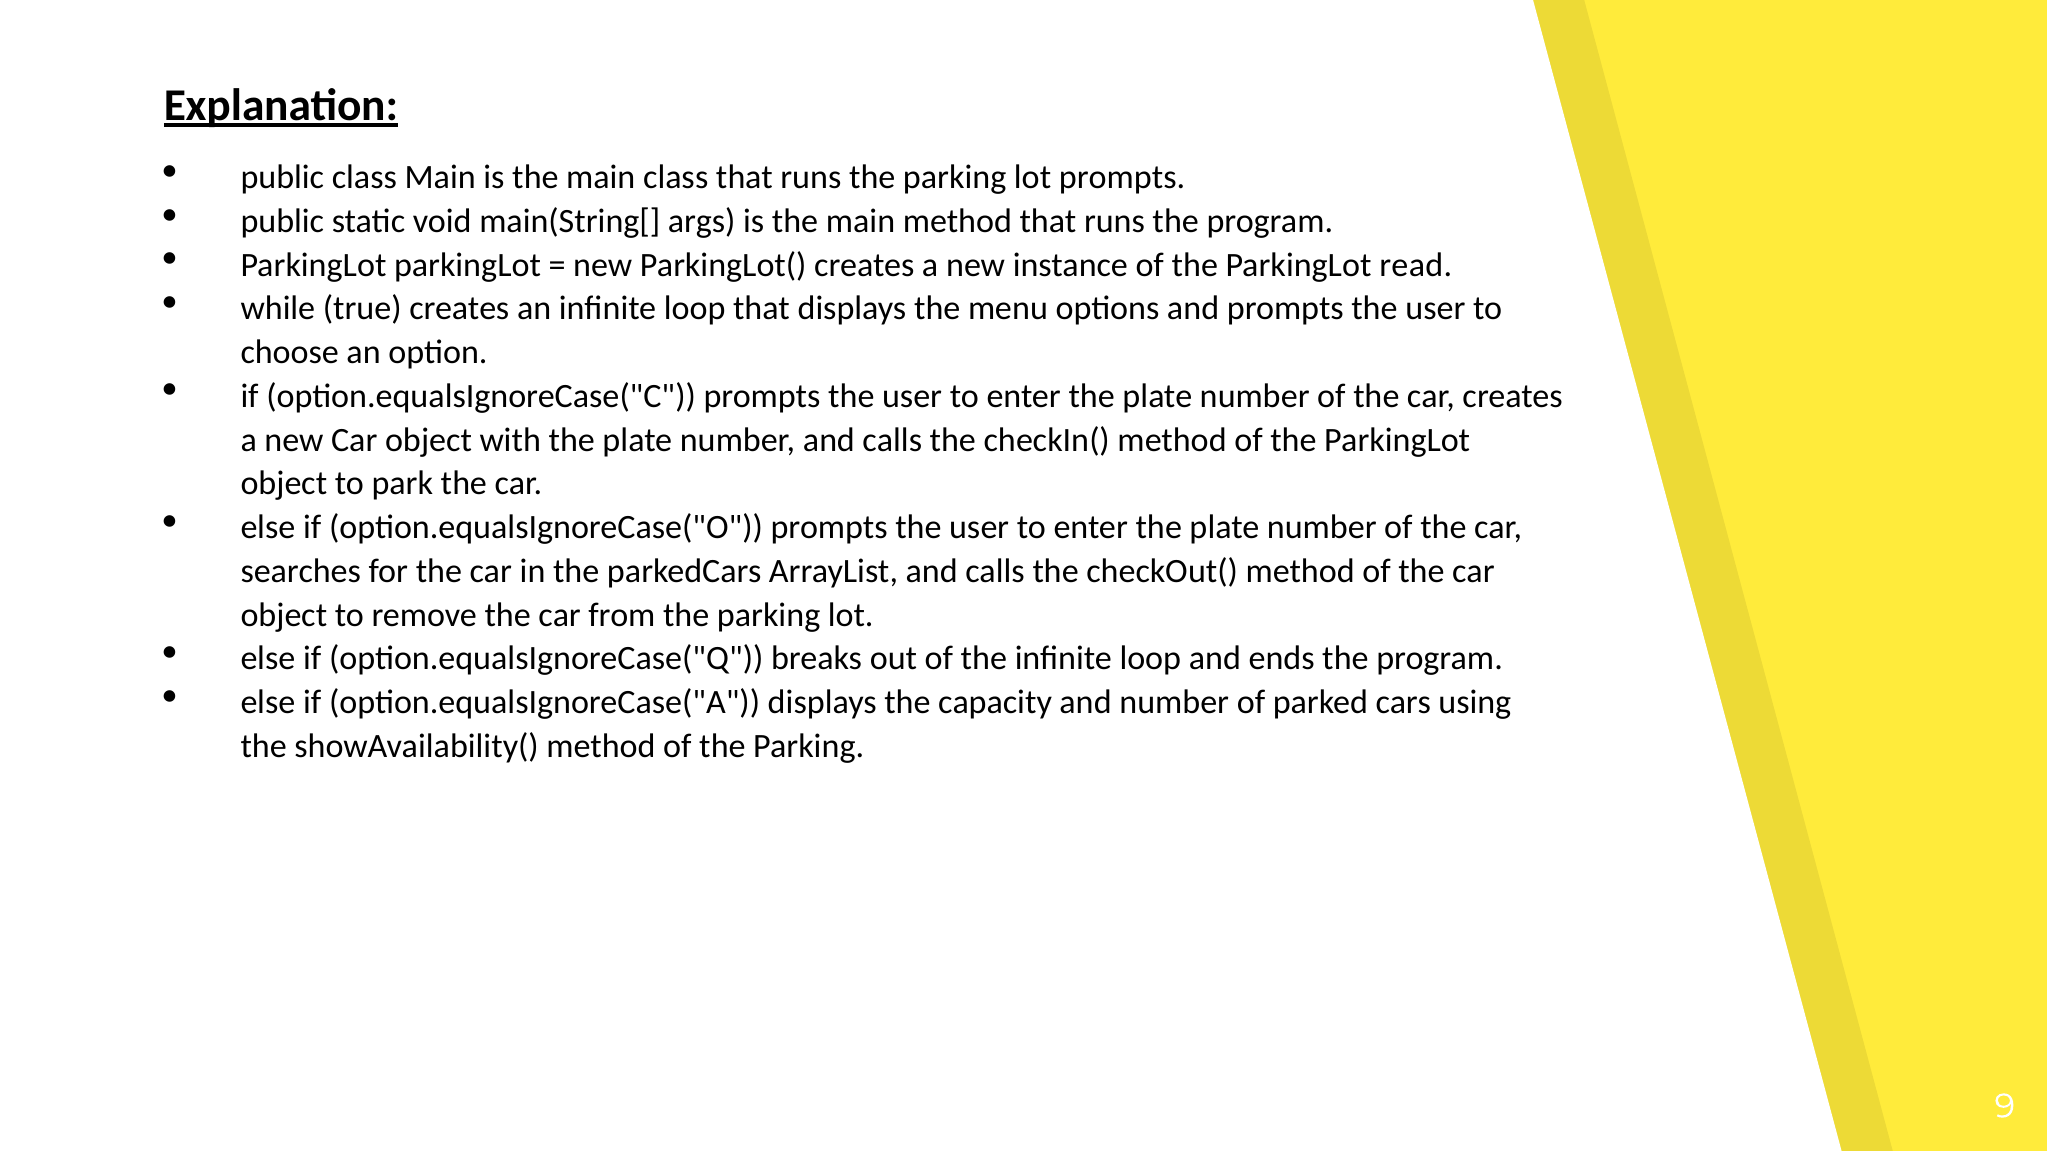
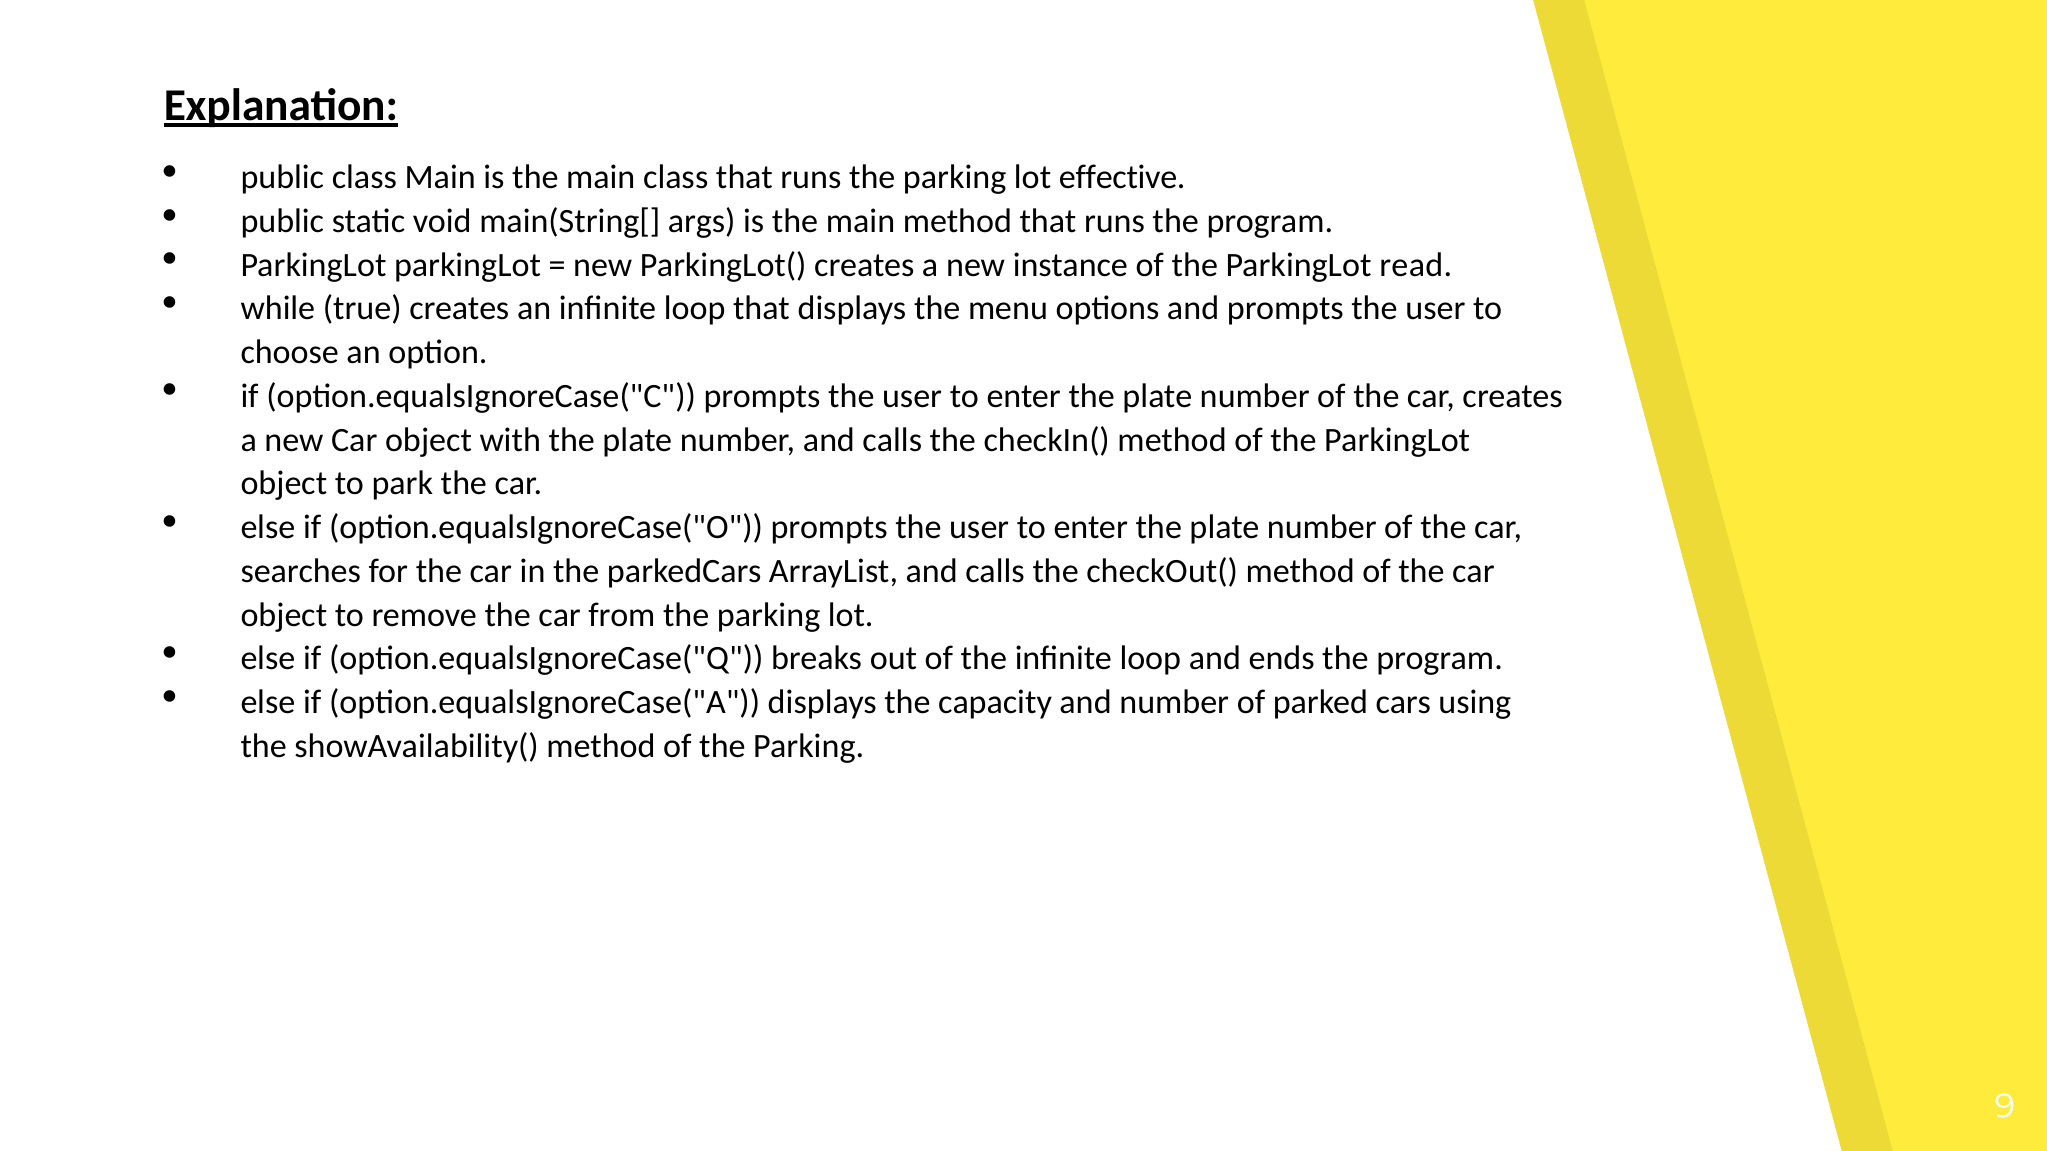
lot prompts: prompts -> effective
